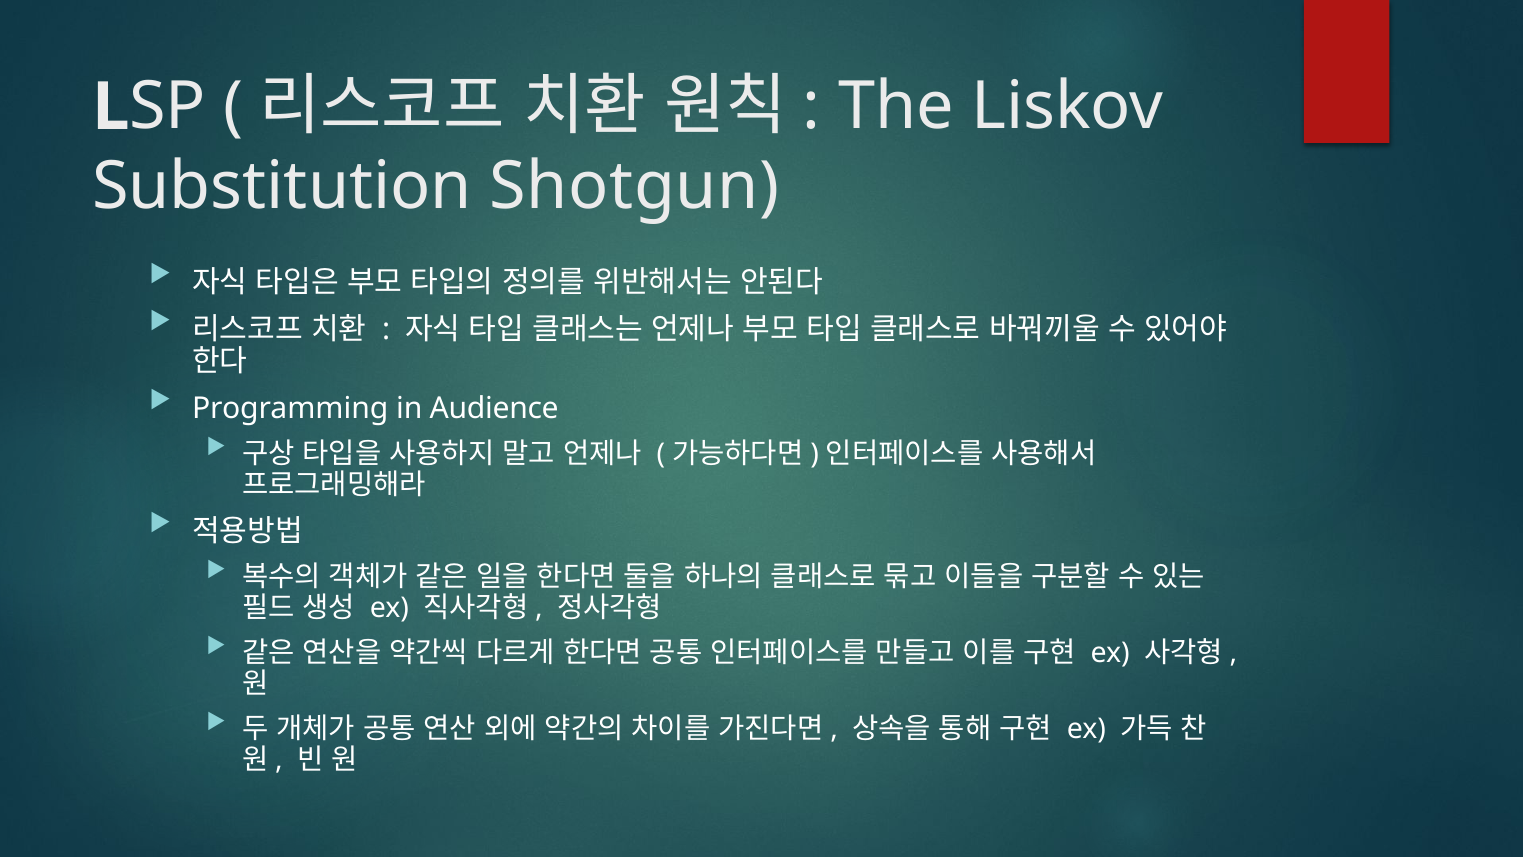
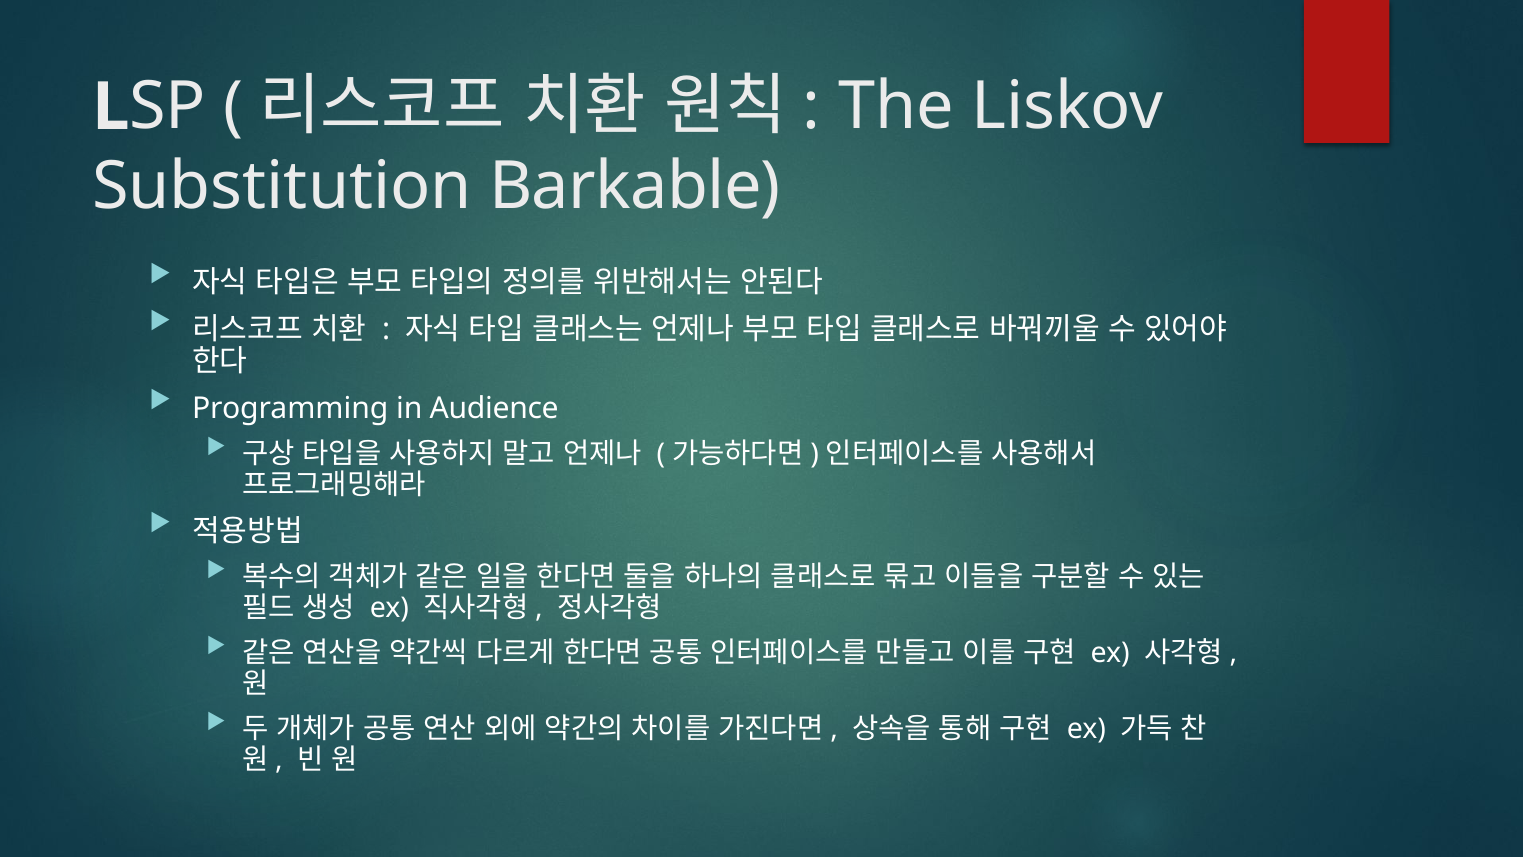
Shotgun: Shotgun -> Barkable
